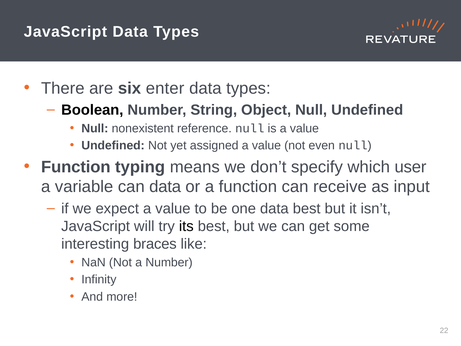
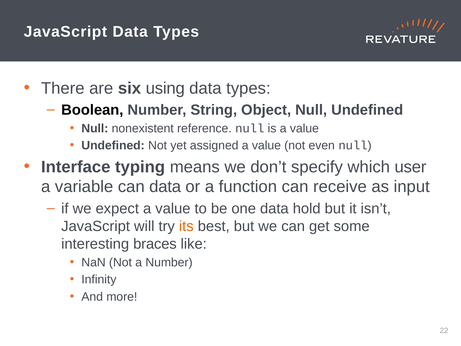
enter: enter -> using
Function at (76, 167): Function -> Interface
data best: best -> hold
its colour: black -> orange
